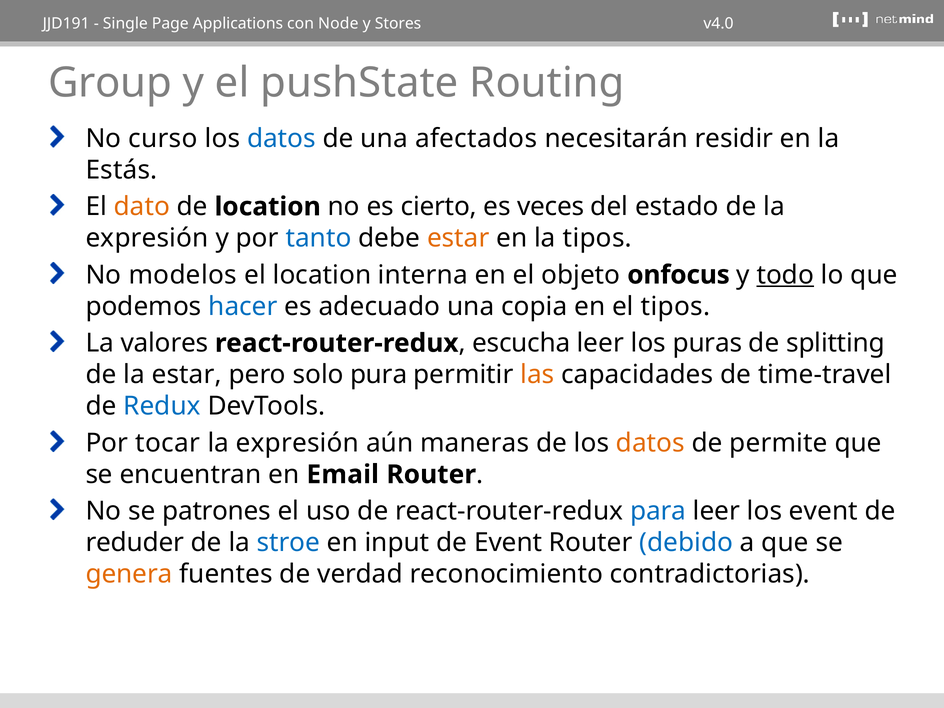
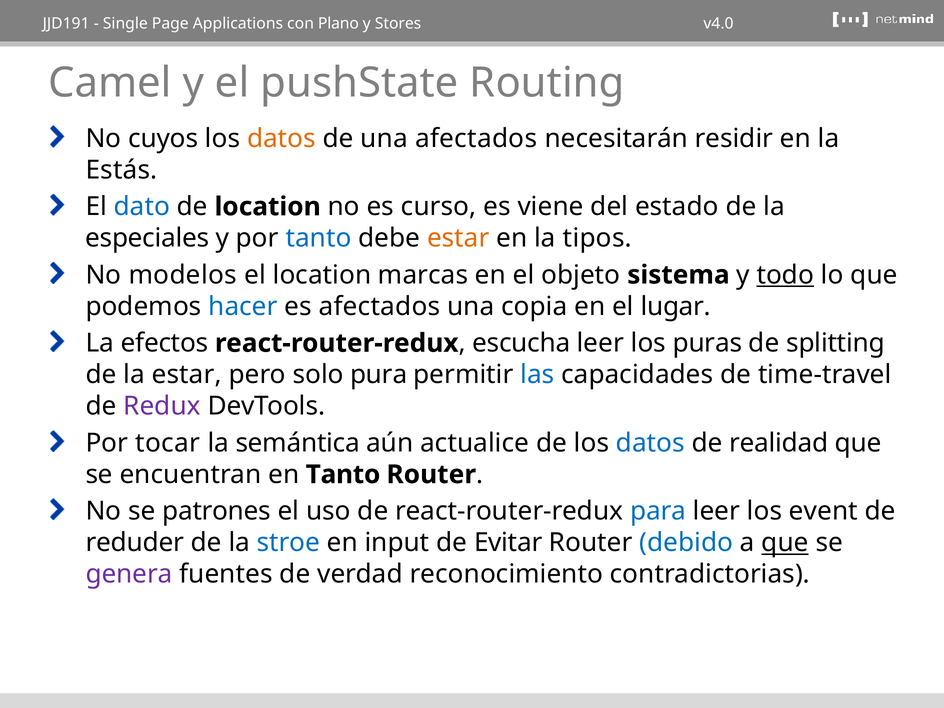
Node: Node -> Plano
Group: Group -> Camel
curso: curso -> cuyos
datos at (282, 138) colour: blue -> orange
dato colour: orange -> blue
cierto: cierto -> curso
veces: veces -> viene
expresión at (147, 238): expresión -> especiales
interna: interna -> marcas
onfocus: onfocus -> sistema
es adecuado: adecuado -> afectados
el tipos: tipos -> lugar
valores: valores -> efectos
las colour: orange -> blue
Redux colour: blue -> purple
expresión at (298, 443): expresión -> semántica
maneras: maneras -> actualice
datos at (650, 443) colour: orange -> blue
permite: permite -> realidad
en Email: Email -> Tanto
de Event: Event -> Evitar
que at (785, 543) underline: none -> present
genera colour: orange -> purple
